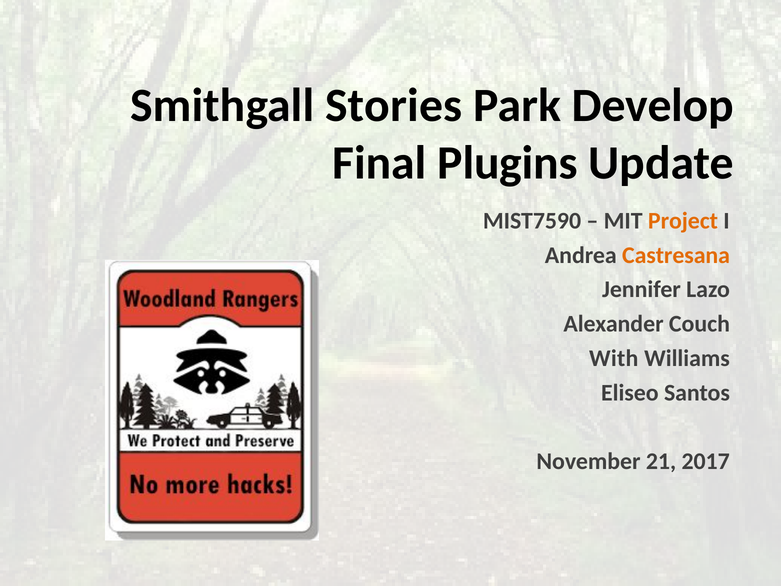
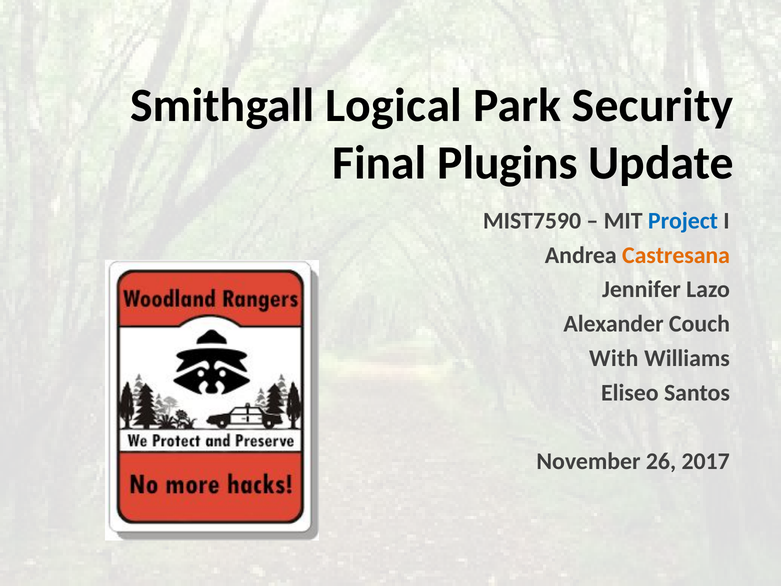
Stories: Stories -> Logical
Develop: Develop -> Security
Project colour: orange -> blue
21: 21 -> 26
